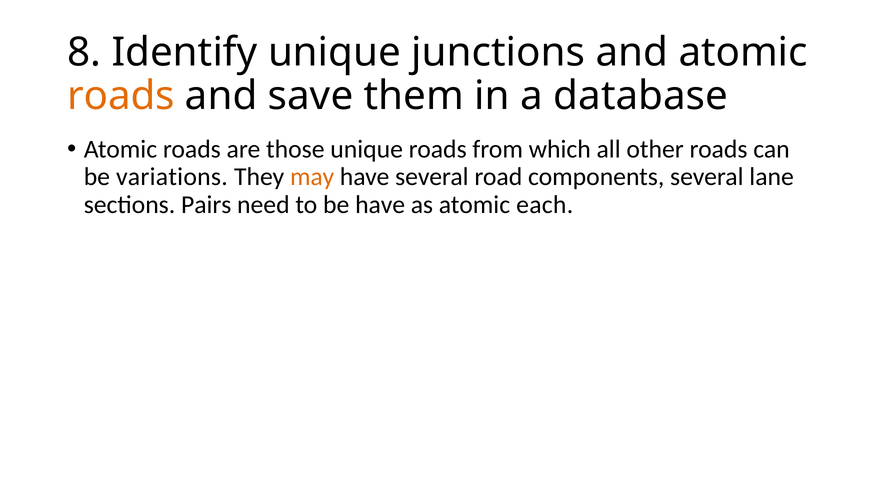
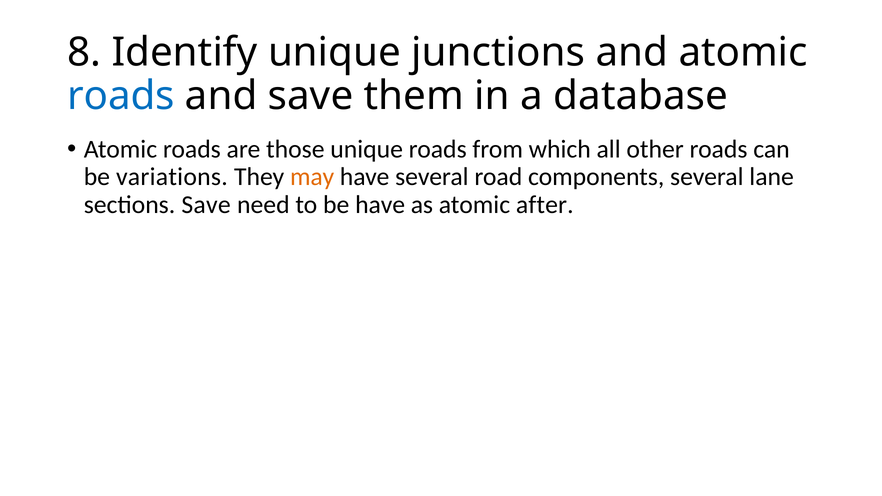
roads at (121, 96) colour: orange -> blue
sections Pairs: Pairs -> Save
each: each -> after
